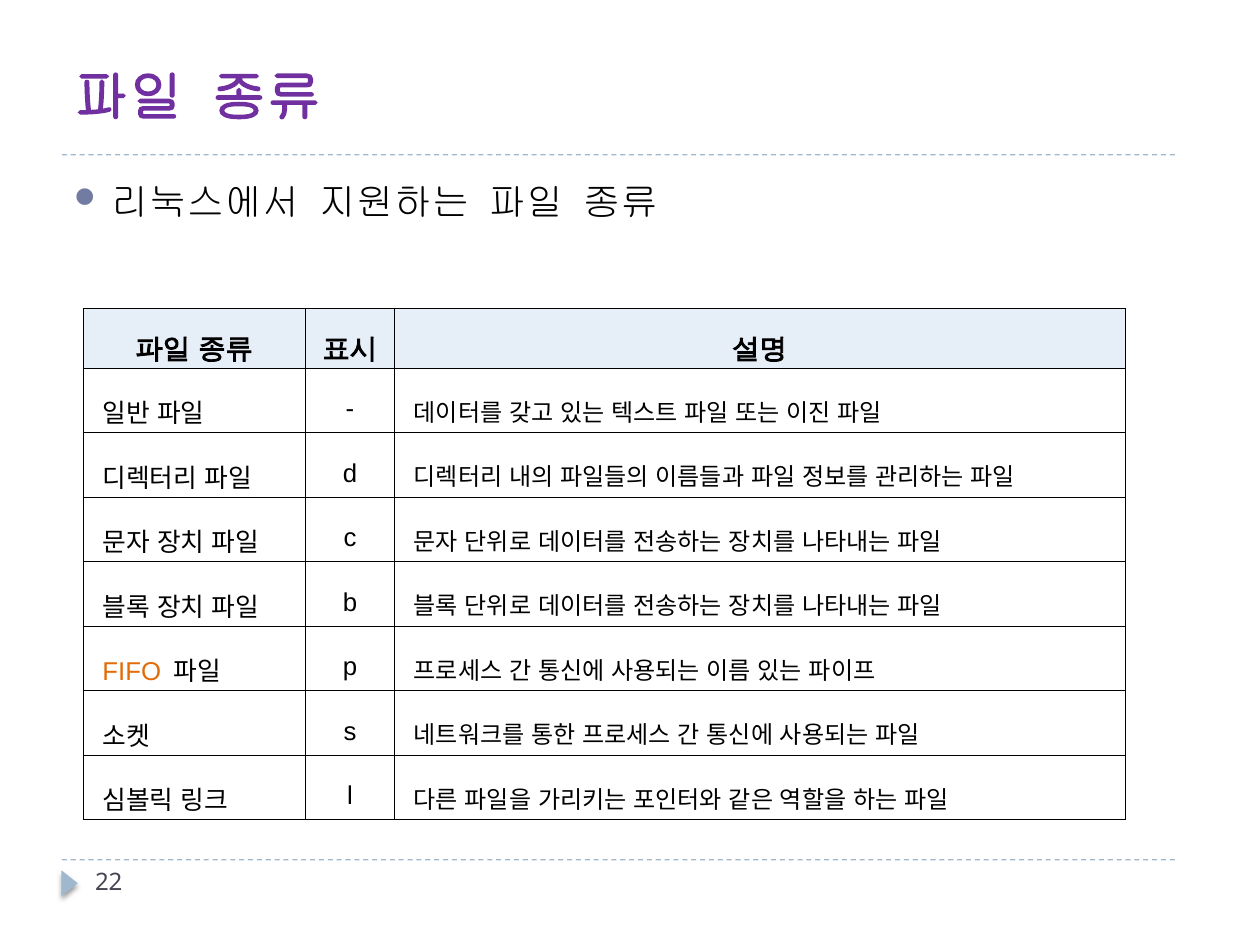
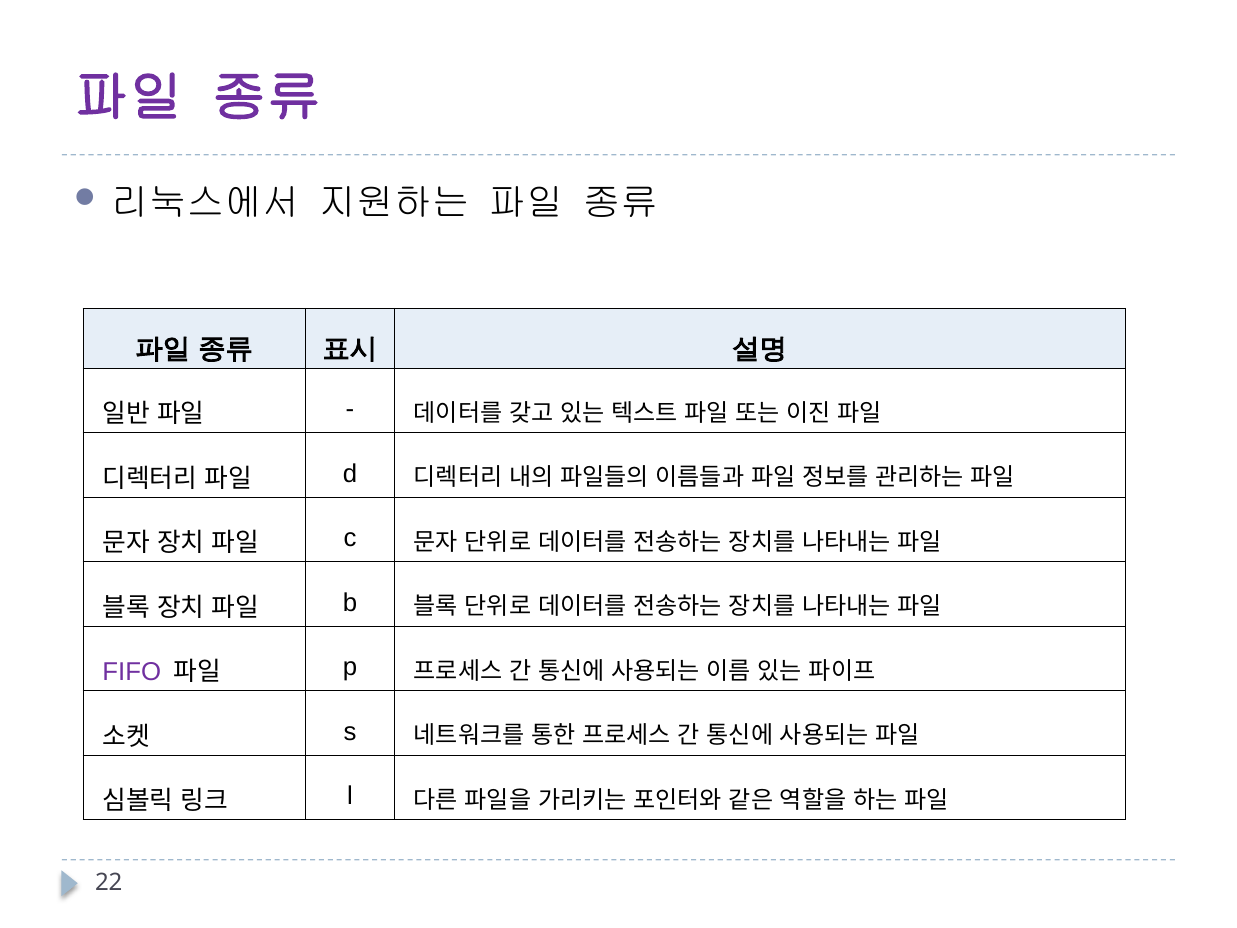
FIFO colour: orange -> purple
